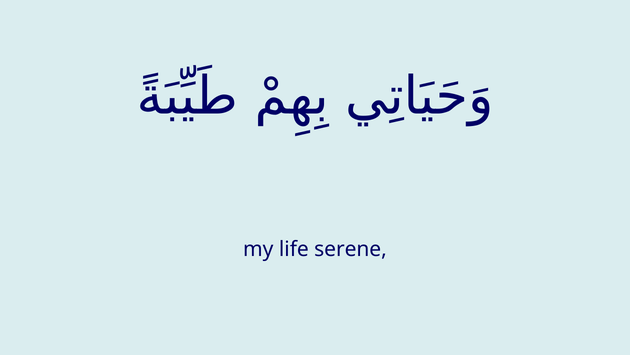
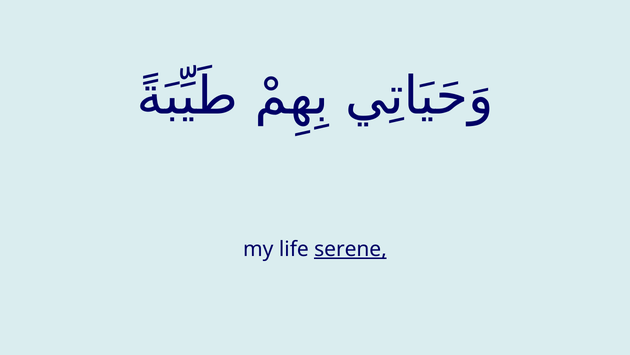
serene underline: none -> present
